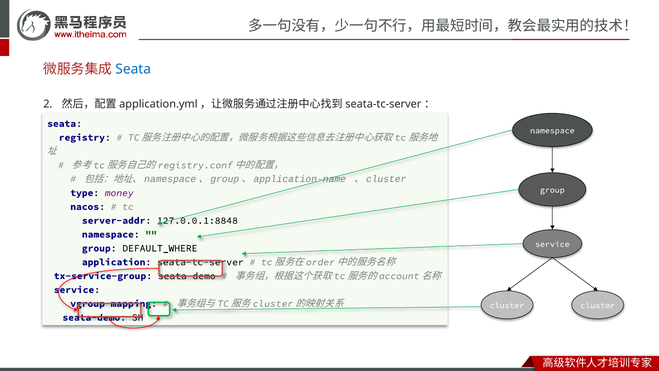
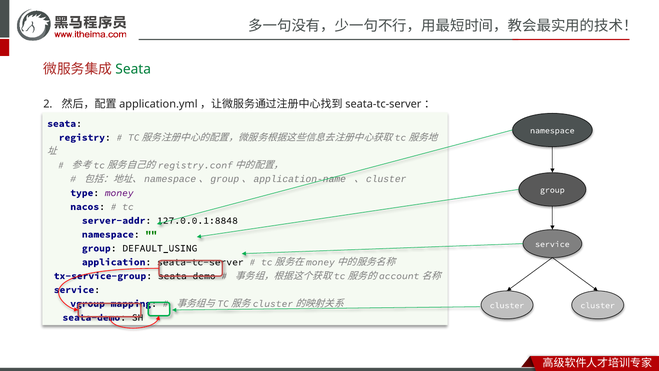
Seata at (133, 69) colour: blue -> green
DEFAULT_WHERE: DEFAULT_WHERE -> DEFAULT_USING
order at (321, 262): order -> money
